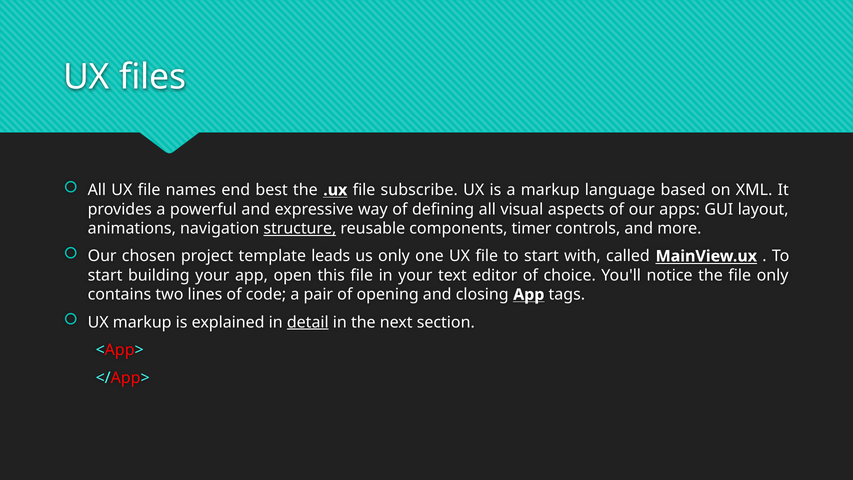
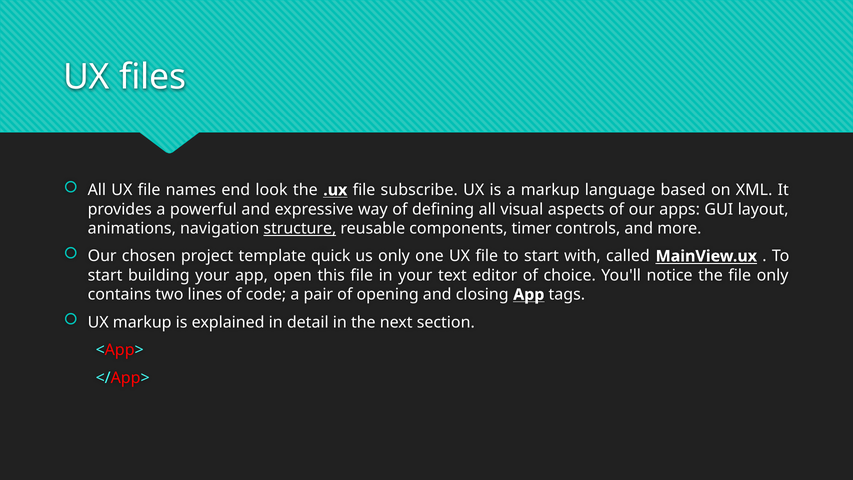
best: best -> look
leads: leads -> quick
detail underline: present -> none
